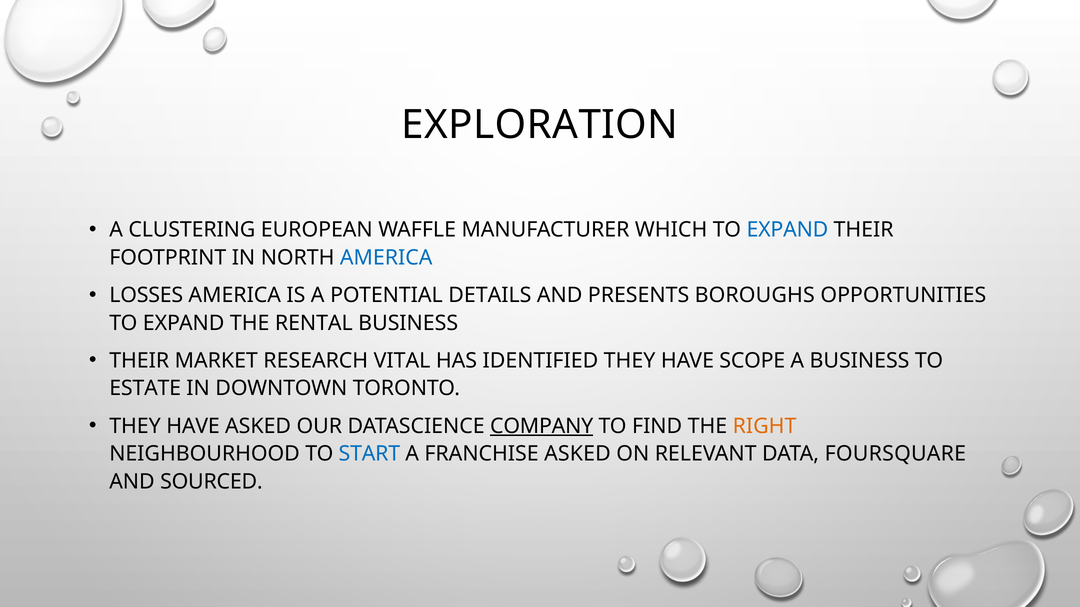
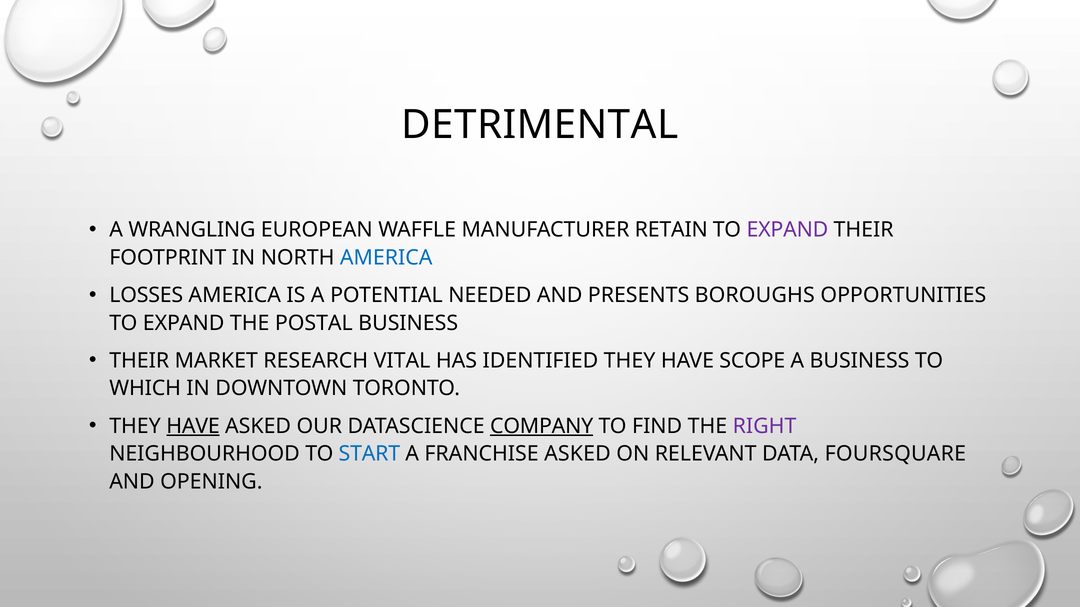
EXPLORATION: EXPLORATION -> DETRIMENTAL
CLUSTERING: CLUSTERING -> WRANGLING
WHICH: WHICH -> RETAIN
EXPAND at (787, 230) colour: blue -> purple
DETAILS: DETAILS -> NEEDED
RENTAL: RENTAL -> POSTAL
ESTATE: ESTATE -> WHICH
HAVE at (193, 426) underline: none -> present
RIGHT colour: orange -> purple
SOURCED: SOURCED -> OPENING
